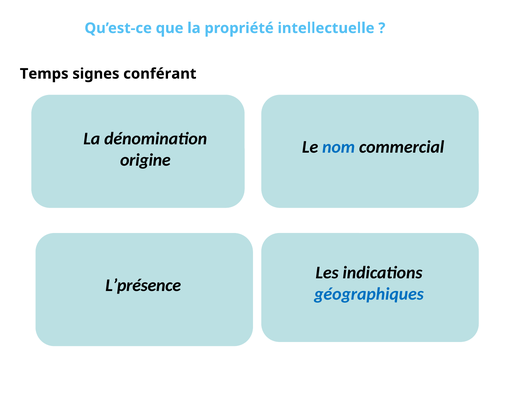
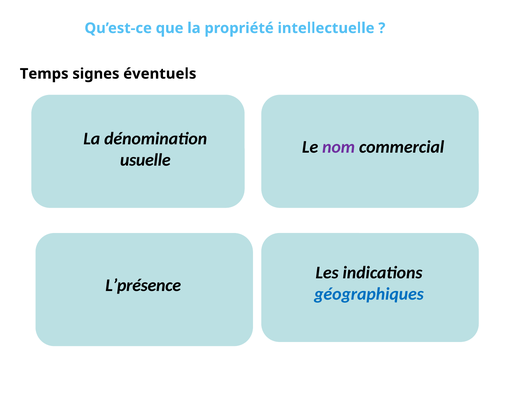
conférant: conférant -> éventuels
nom colour: blue -> purple
origine: origine -> usuelle
